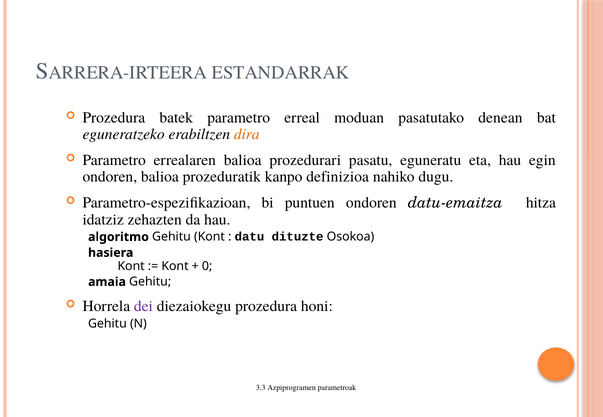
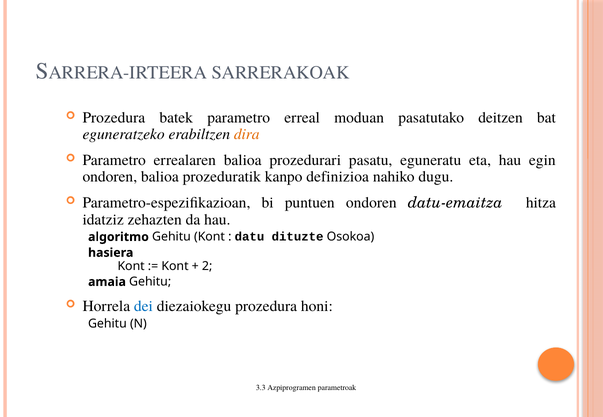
ESTANDARRAK: ESTANDARRAK -> SARRERAKOAK
denean: denean -> deitzen
0: 0 -> 2
dei colour: purple -> blue
